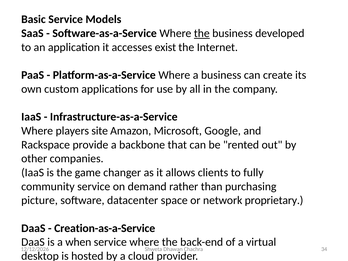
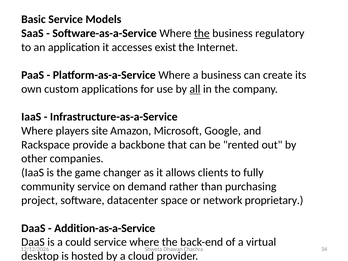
developed: developed -> regulatory
all underline: none -> present
picture: picture -> project
Creation-as-a-Service: Creation-as-a-Service -> Addition-as-a-Service
when: when -> could
